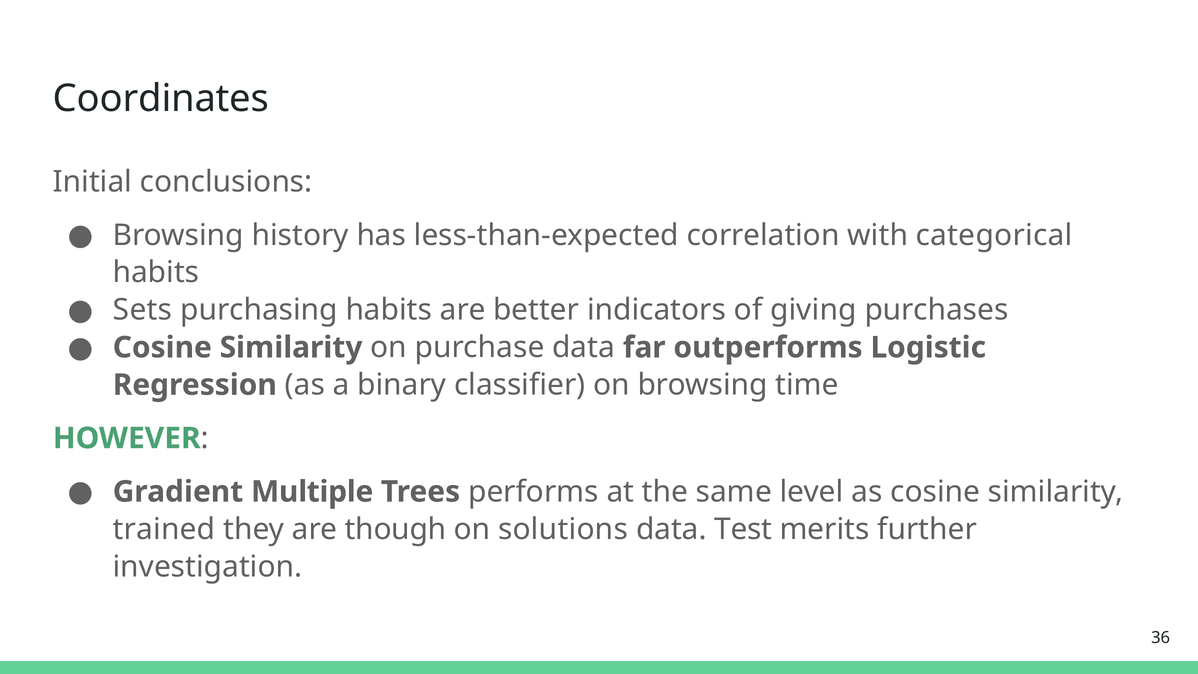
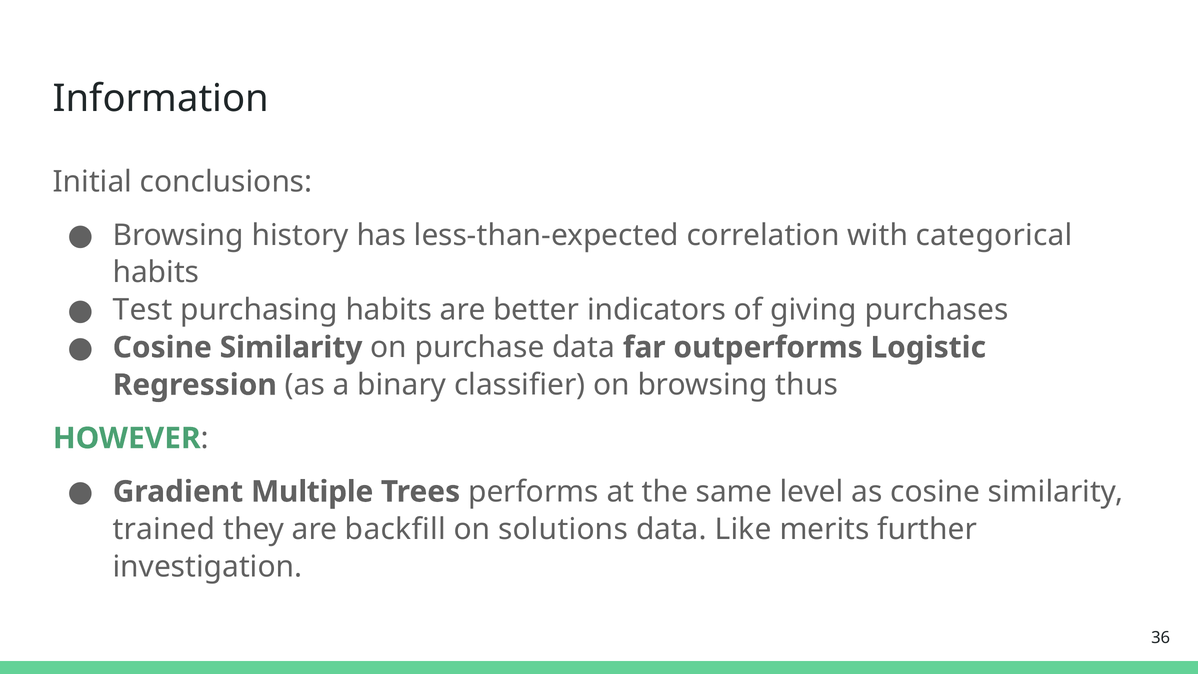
Coordinates: Coordinates -> Information
Sets: Sets -> Test
time: time -> thus
though: though -> backfill
Test: Test -> Like
